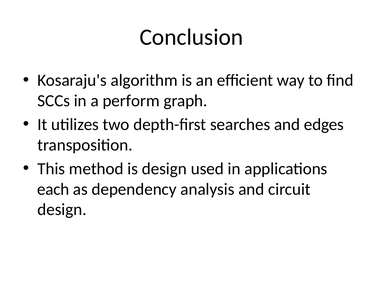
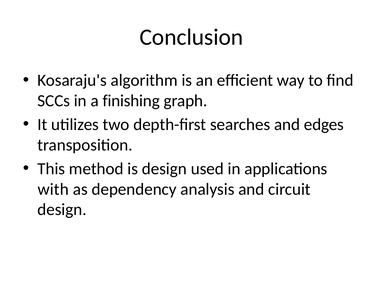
perform: perform -> finishing
each: each -> with
